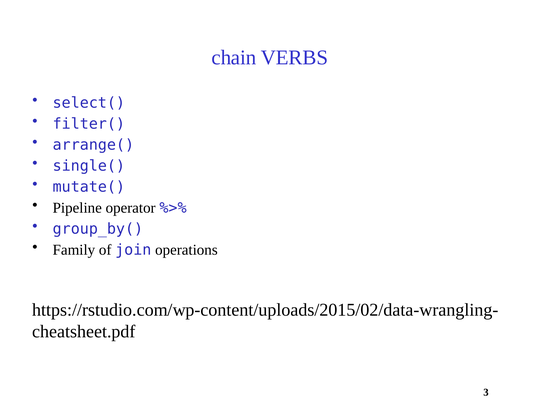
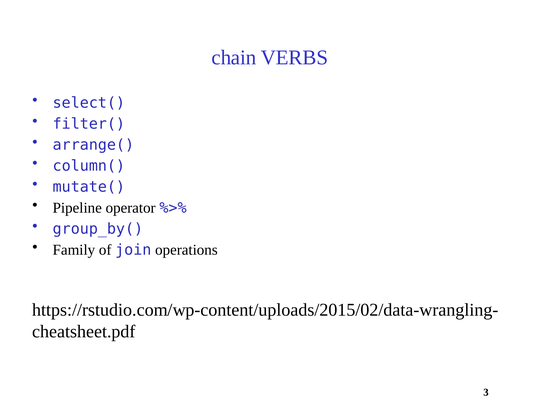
single(: single( -> column(
